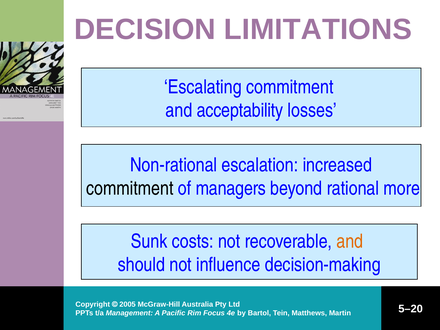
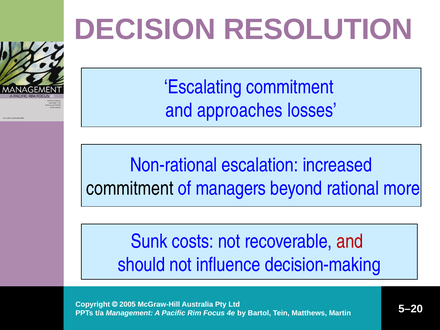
LIMITATIONS: LIMITATIONS -> RESOLUTION
acceptability: acceptability -> approaches
and at (350, 241) colour: orange -> red
